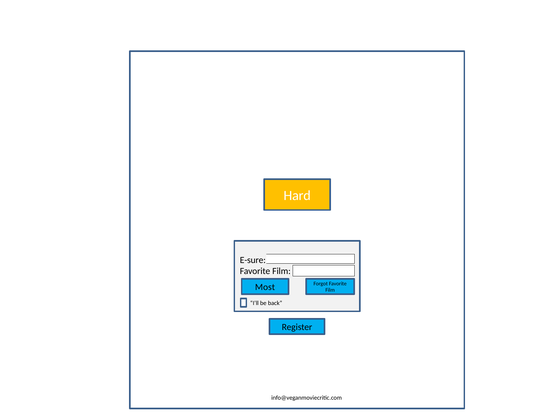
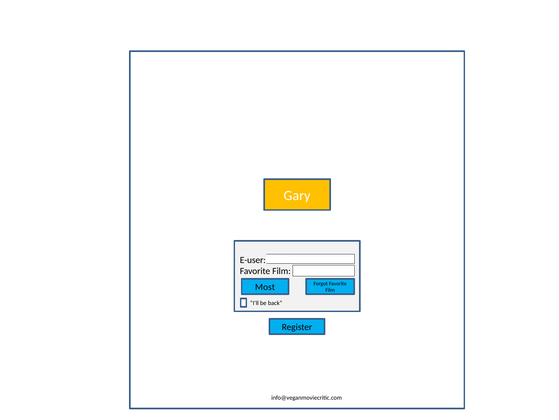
Hard: Hard -> Gary
E-sure: E-sure -> E-user
